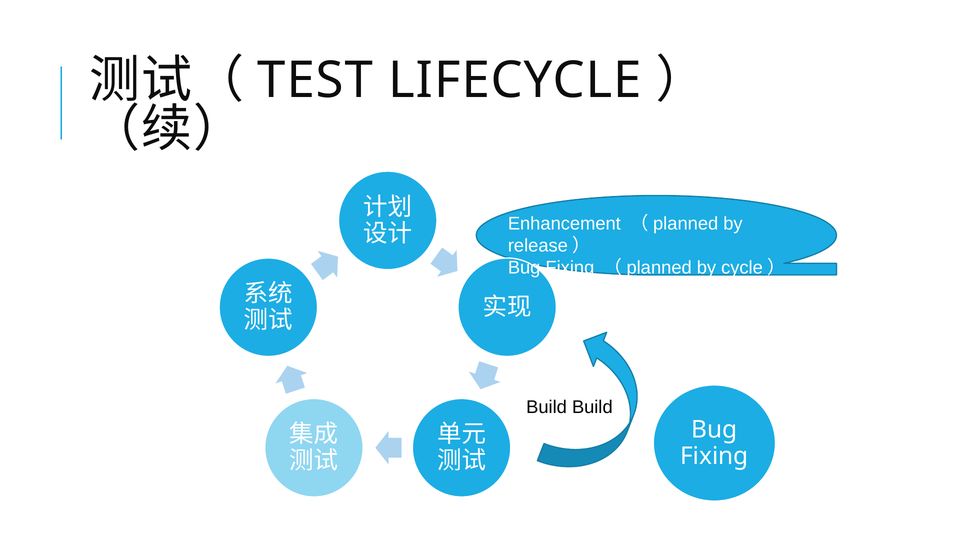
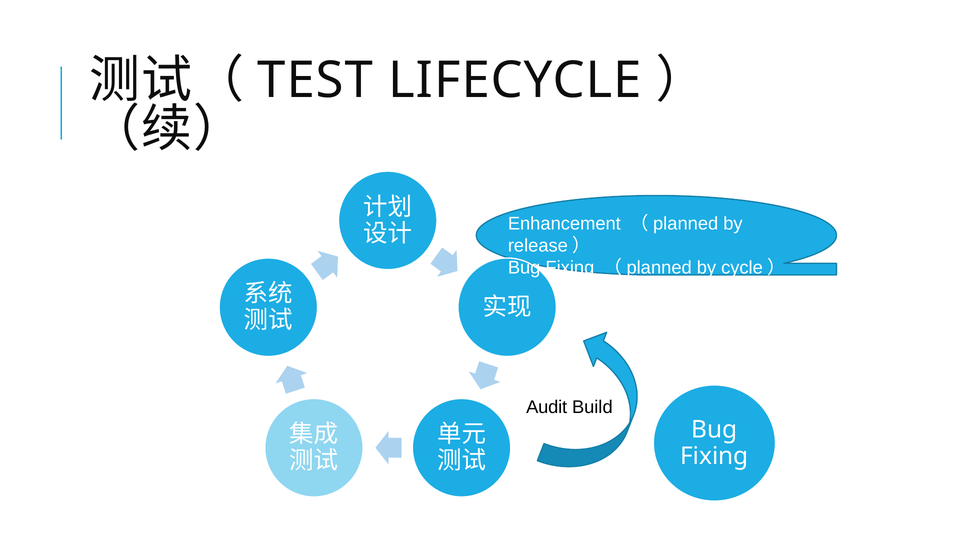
Build at (547, 407): Build -> Audit
